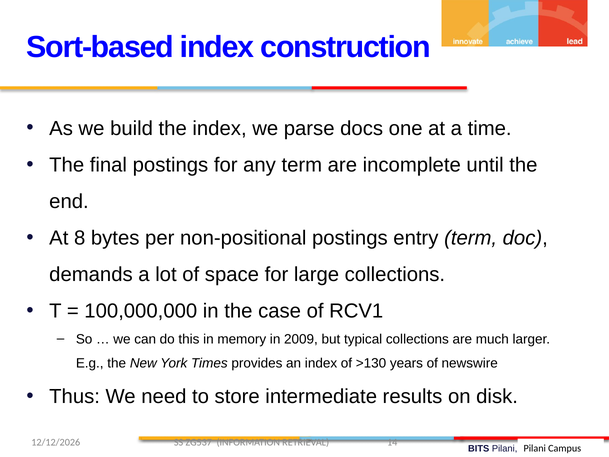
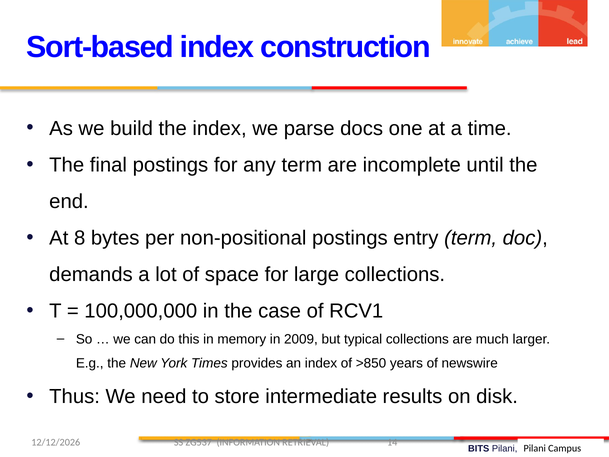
>130: >130 -> >850
